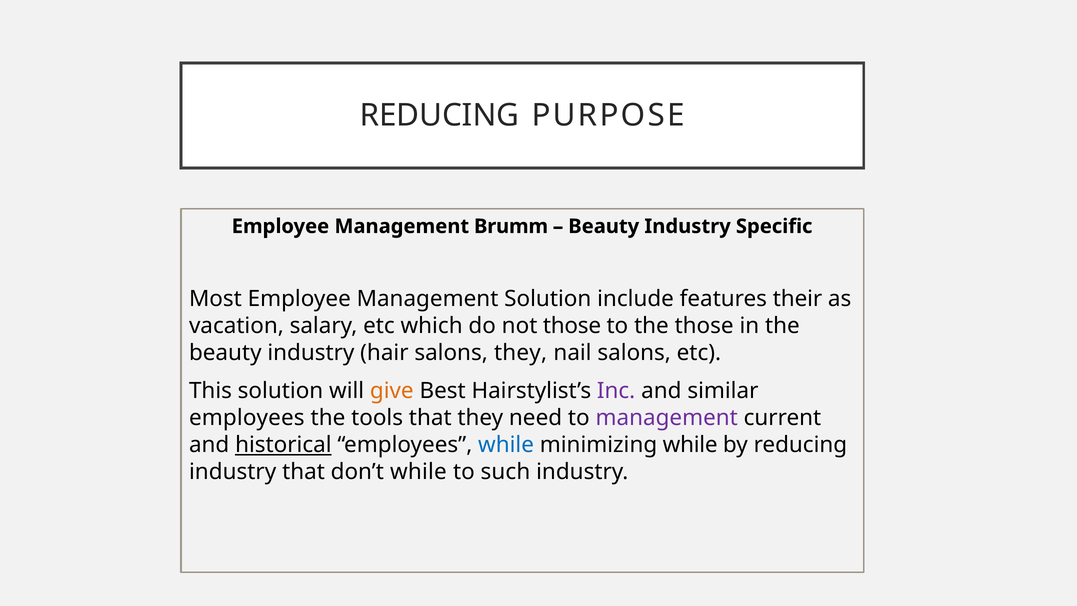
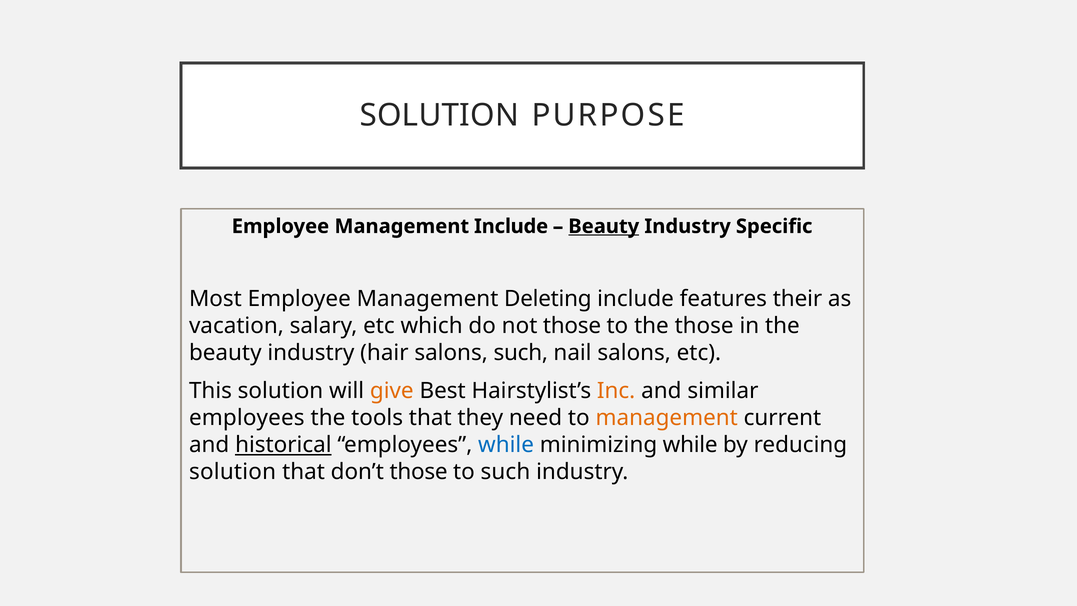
REDUCING at (439, 115): REDUCING -> SOLUTION
Management Brumm: Brumm -> Include
Beauty at (604, 226) underline: none -> present
Management Solution: Solution -> Deleting
salons they: they -> such
Inc colour: purple -> orange
management at (667, 418) colour: purple -> orange
industry at (233, 472): industry -> solution
don’t while: while -> those
